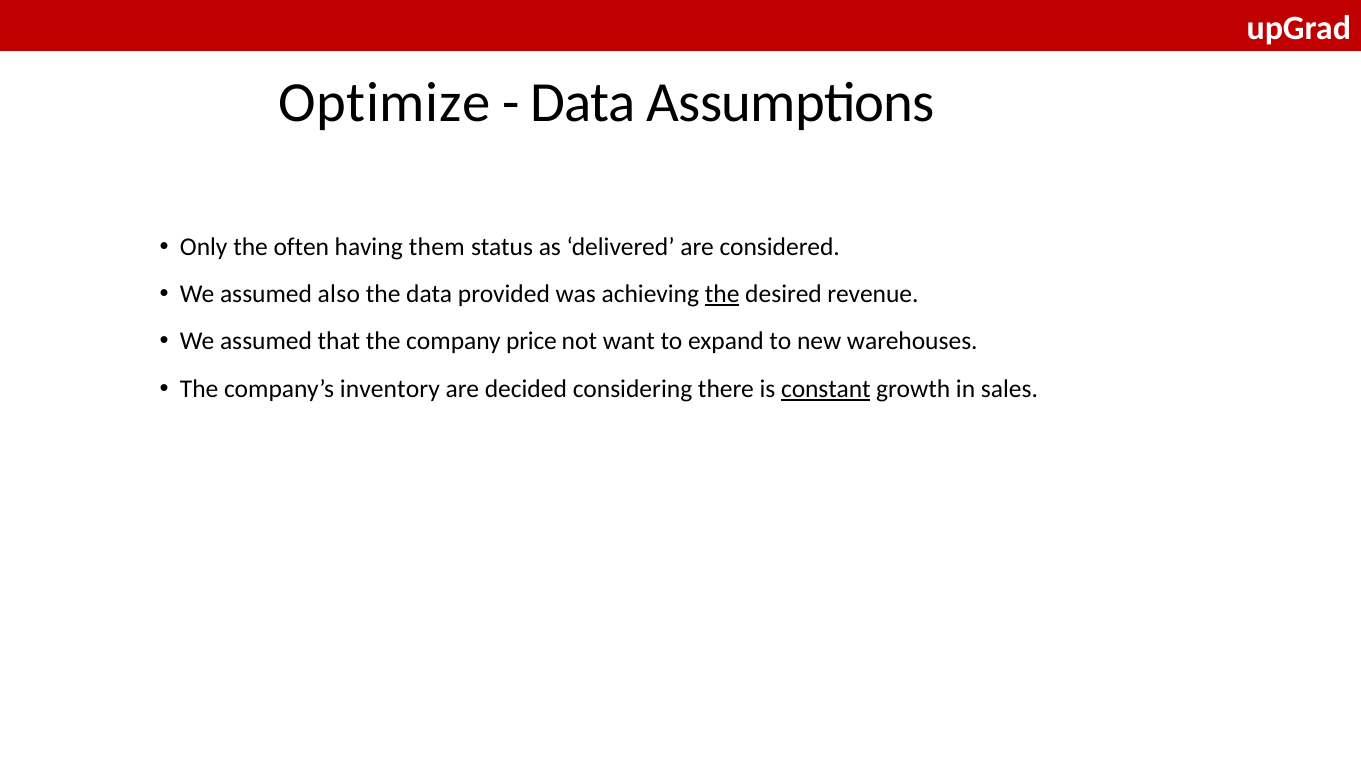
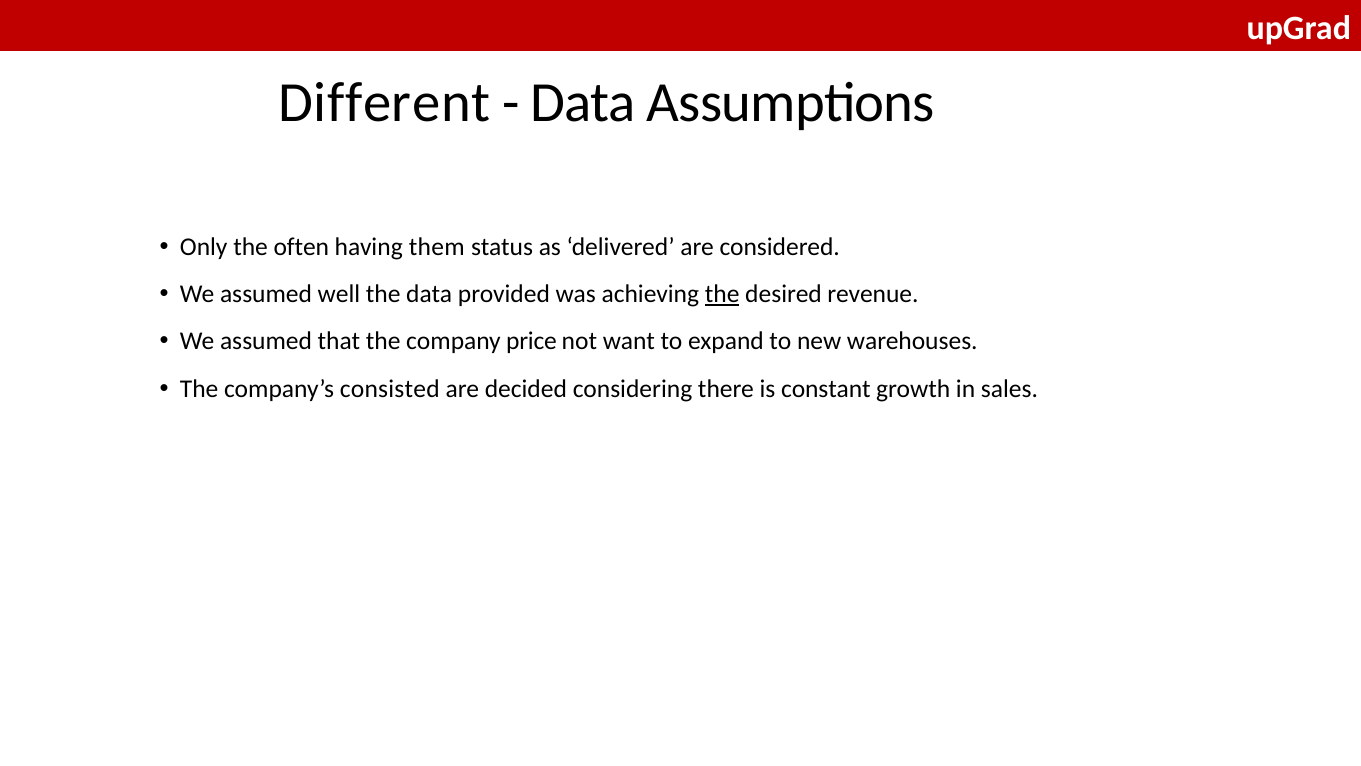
Optimize: Optimize -> Different
also: also -> well
inventory: inventory -> consisted
constant underline: present -> none
